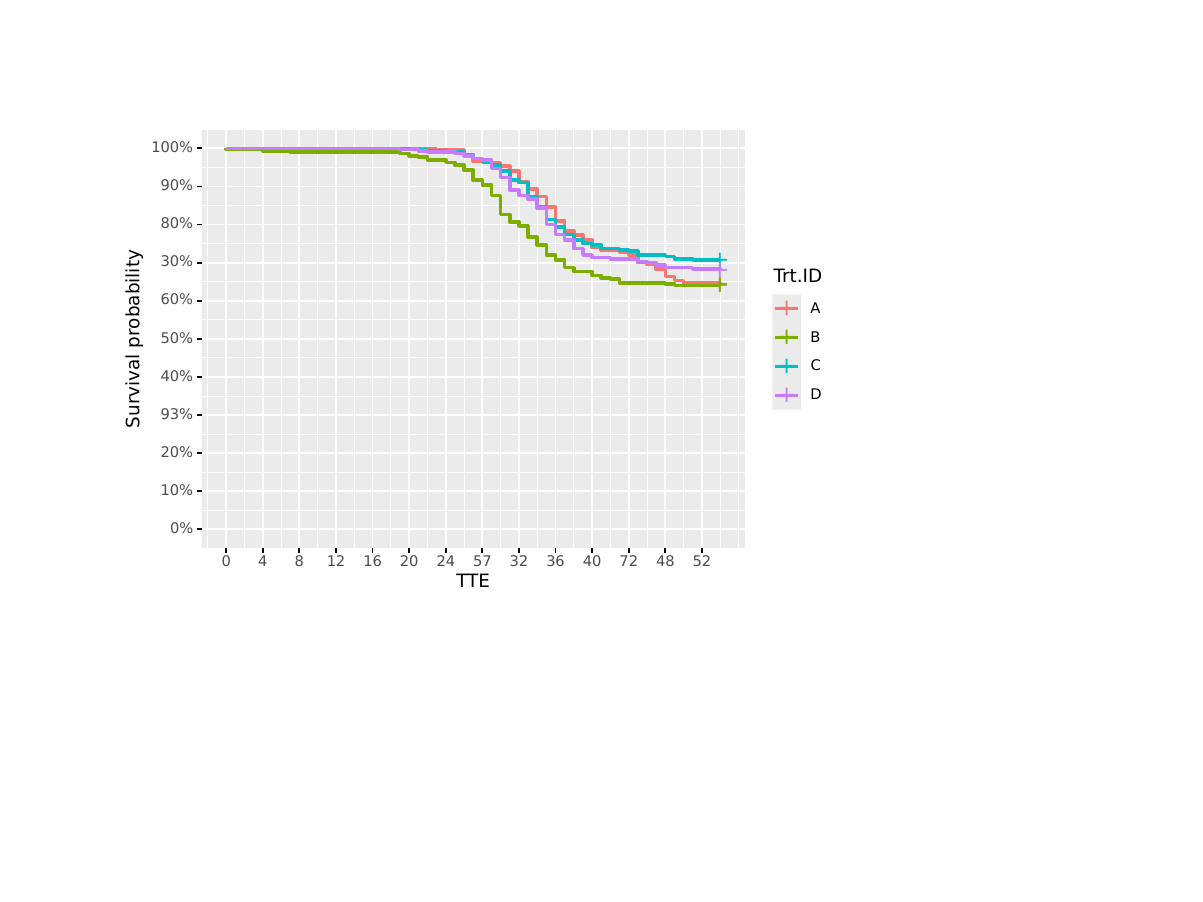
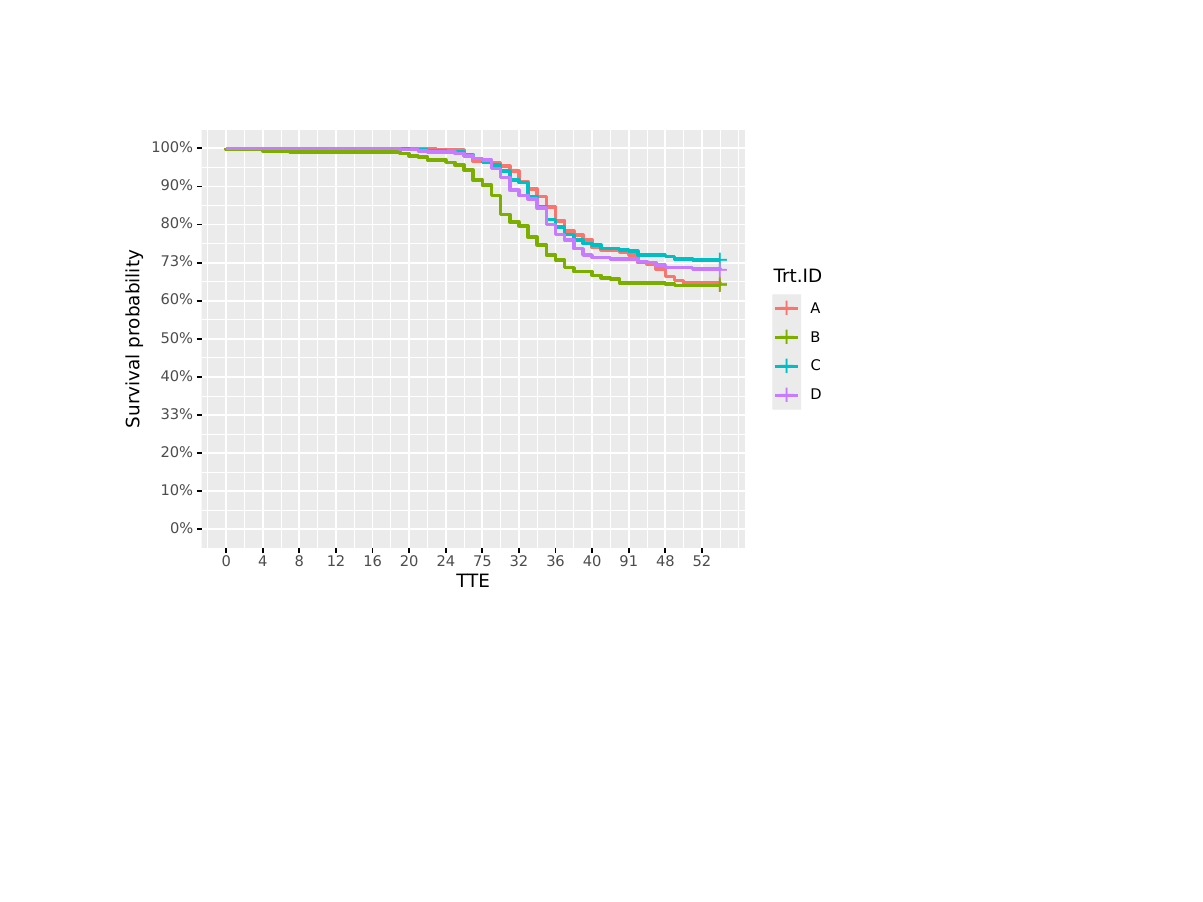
30%: 30% -> 73%
93%: 93% -> 33%
57: 57 -> 75
72: 72 -> 91
